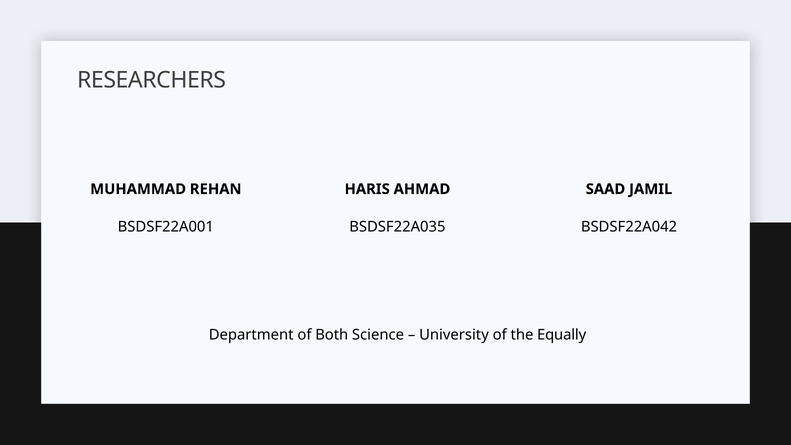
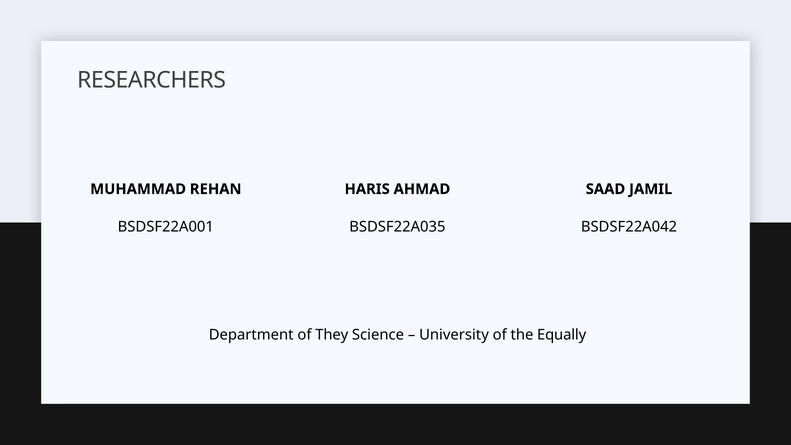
Both: Both -> They
